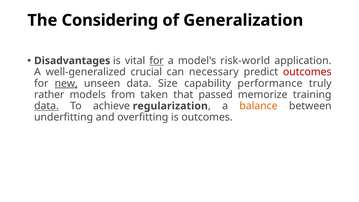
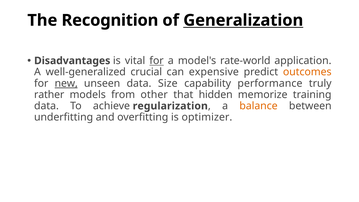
Considering: Considering -> Recognition
Generalization underline: none -> present
risk-world: risk-world -> rate-world
necessary: necessary -> expensive
outcomes at (307, 72) colour: red -> orange
taken: taken -> other
passed: passed -> hidden
data at (46, 106) underline: present -> none
is outcomes: outcomes -> optimizer
